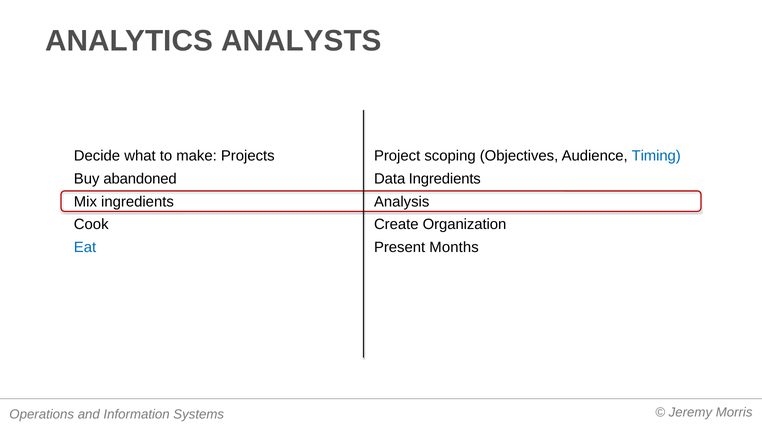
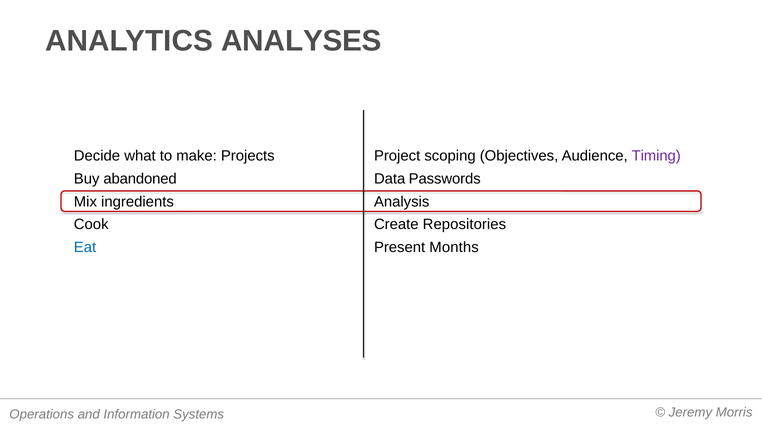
ANALYSTS: ANALYSTS -> ANALYSES
Timing colour: blue -> purple
Data Ingredients: Ingredients -> Passwords
Organization: Organization -> Repositories
